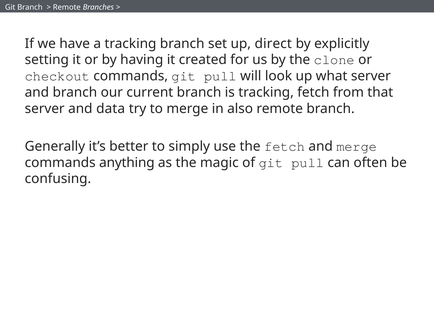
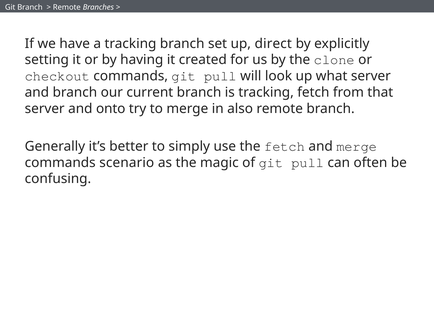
data: data -> onto
anything: anything -> scenario
